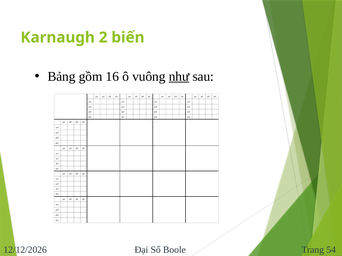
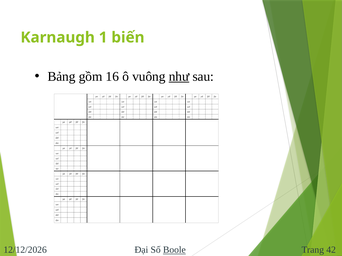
2: 2 -> 1
Boole underline: none -> present
54: 54 -> 42
